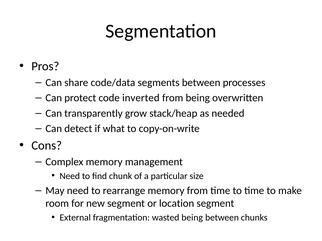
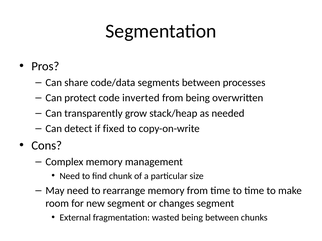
what: what -> fixed
location: location -> changes
